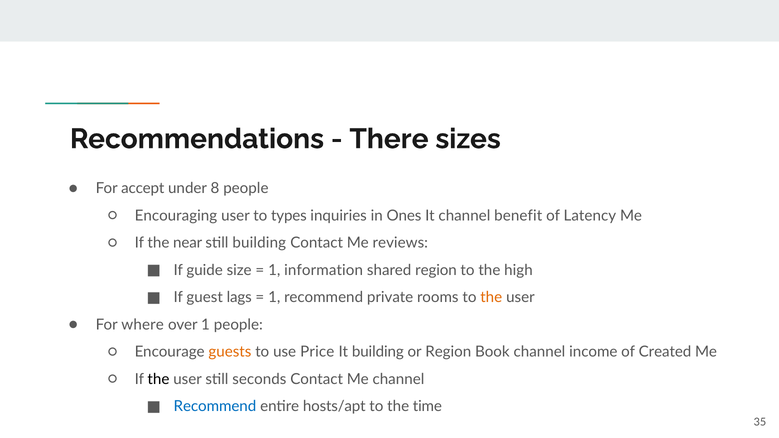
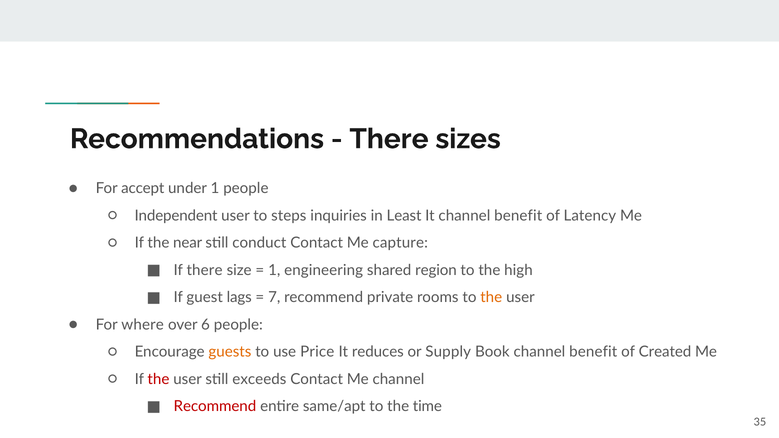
under 8: 8 -> 1
Encouraging: Encouraging -> Independent
types: types -> steps
Ones: Ones -> Least
still building: building -> conduct
reviews: reviews -> capture
If guide: guide -> there
information: information -> engineering
1 at (274, 297): 1 -> 7
over 1: 1 -> 6
It building: building -> reduces
or Region: Region -> Supply
Book channel income: income -> benefit
the at (158, 379) colour: black -> red
seconds: seconds -> exceeds
Recommend at (215, 407) colour: blue -> red
hosts/apt: hosts/apt -> same/apt
